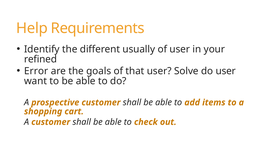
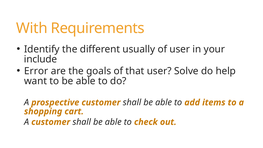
Help: Help -> With
refined: refined -> include
do user: user -> help
